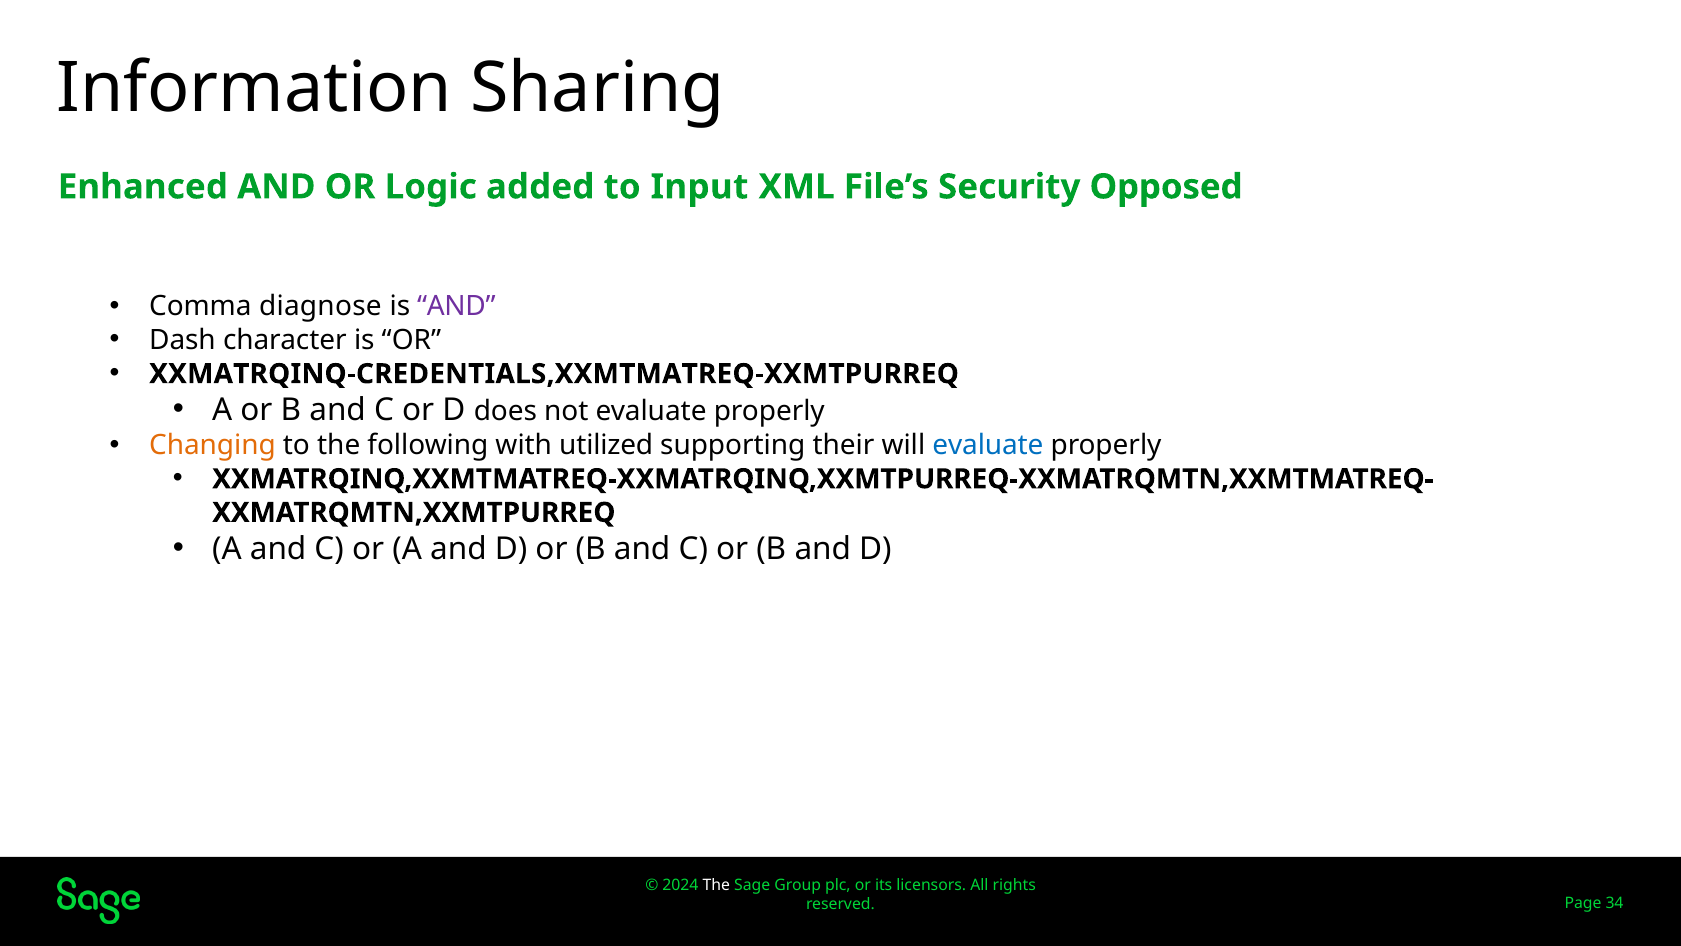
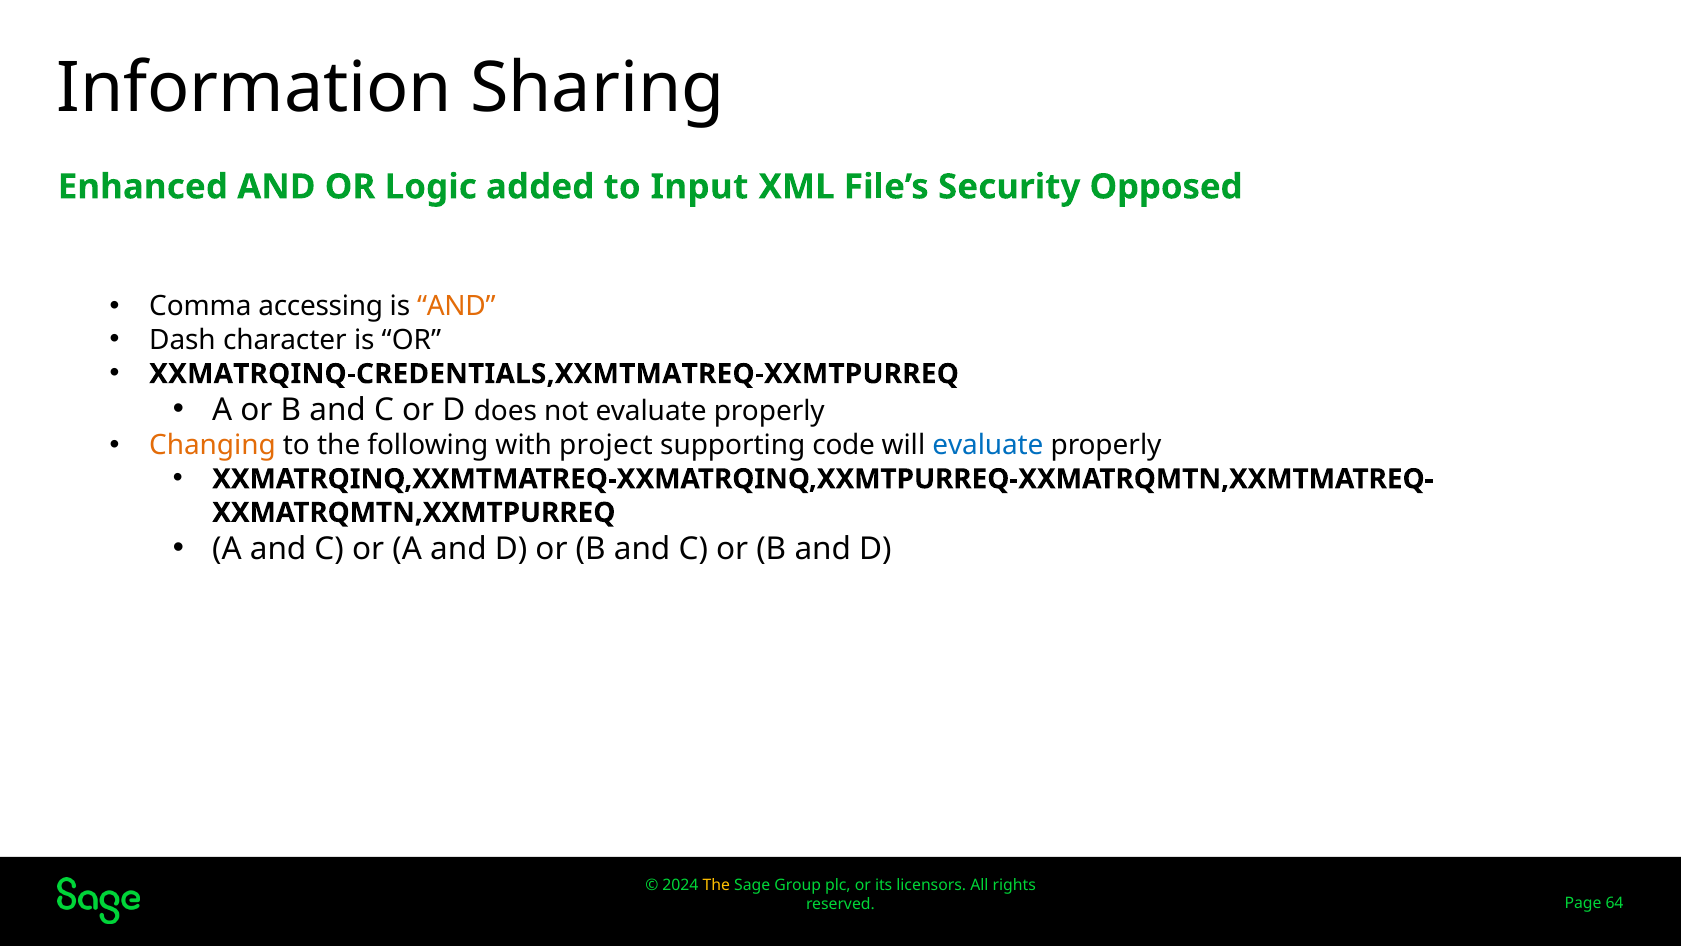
diagnose: diagnose -> accessing
AND at (456, 307) colour: purple -> orange
utilized: utilized -> project
their: their -> code
The at (716, 885) colour: white -> yellow
34: 34 -> 64
